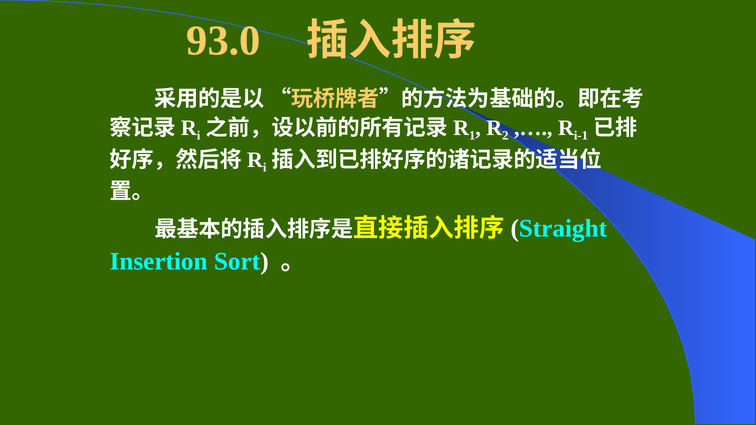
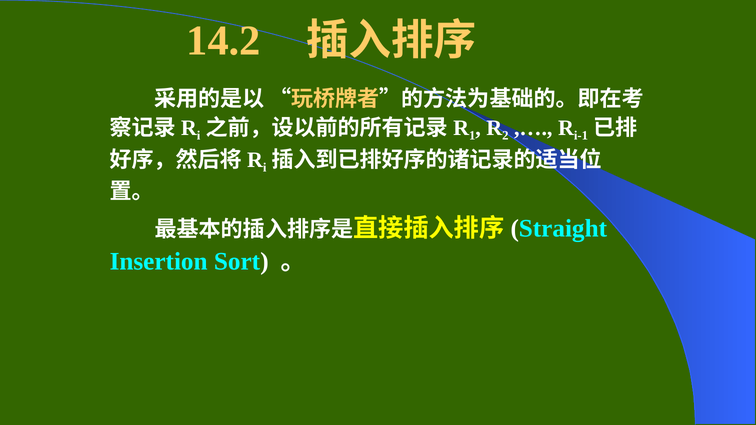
93.0: 93.0 -> 14.2
